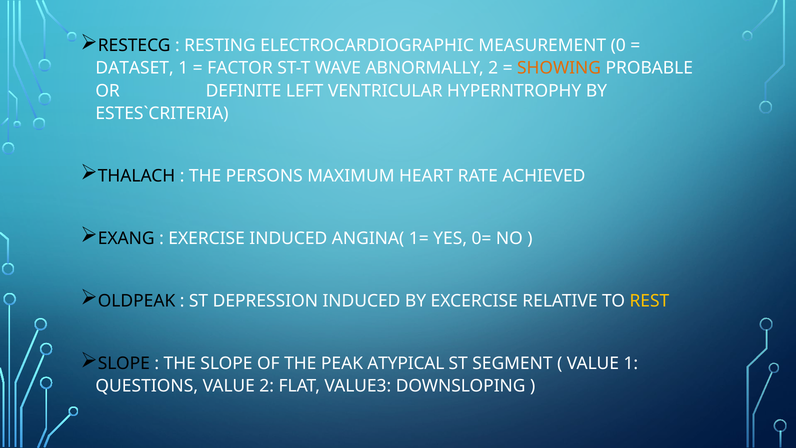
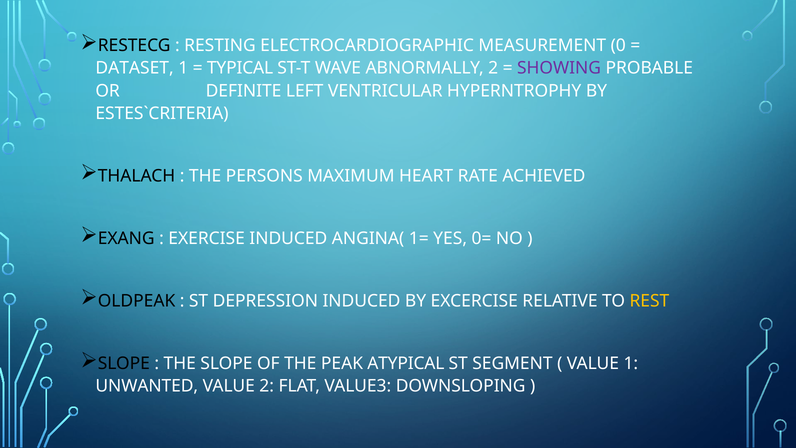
FACTOR: FACTOR -> TYPICAL
SHOWING colour: orange -> purple
QUESTIONS: QUESTIONS -> UNWANTED
